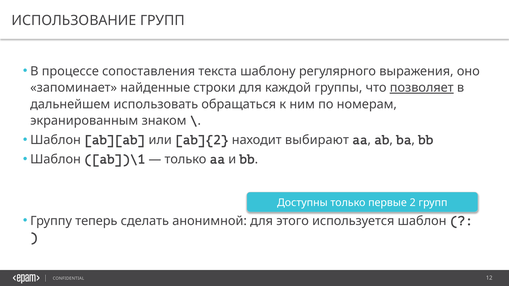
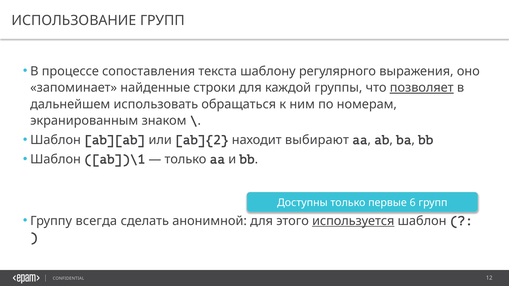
2: 2 -> 6
теперь: теперь -> всегда
используется underline: none -> present
